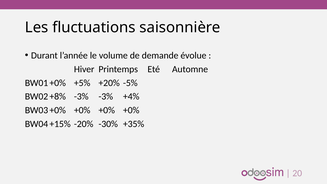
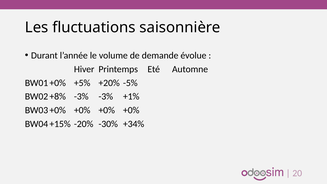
+4%: +4% -> +1%
+35%: +35% -> +34%
